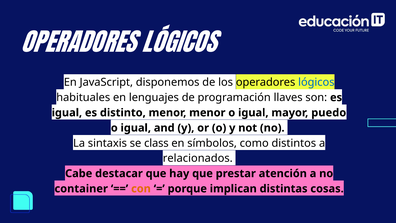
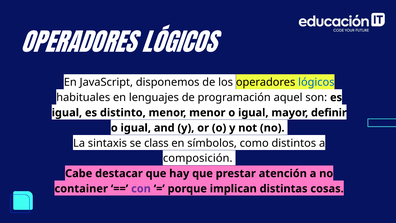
llaves: llaves -> aquel
puedo: puedo -> definir
relacionados: relacionados -> composición
con colour: orange -> purple
